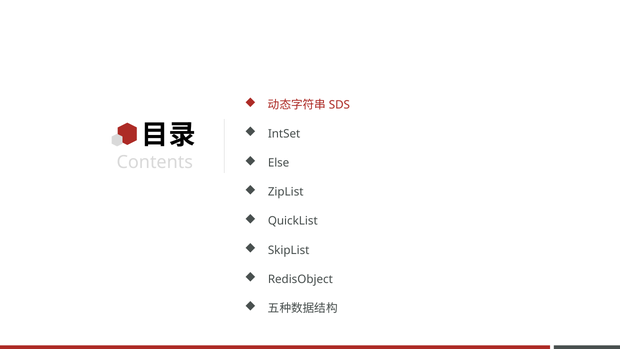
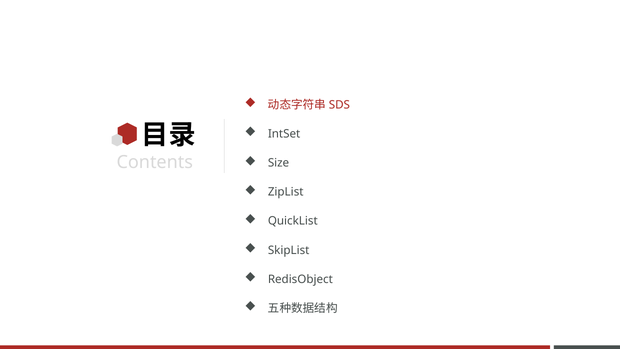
Else: Else -> Size
